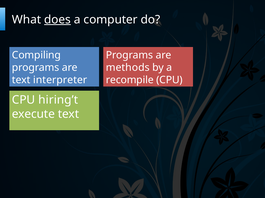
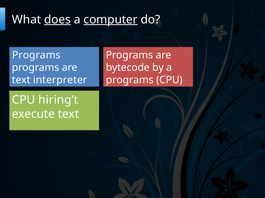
computer underline: none -> present
Compiling at (36, 55): Compiling -> Programs
methods: methods -> bytecode
recompile at (130, 80): recompile -> programs
